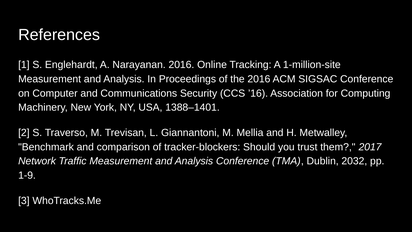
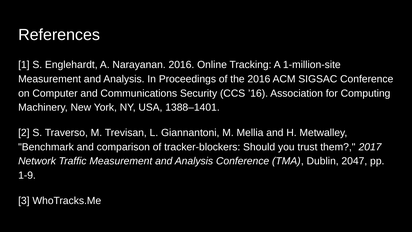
2032: 2032 -> 2047
